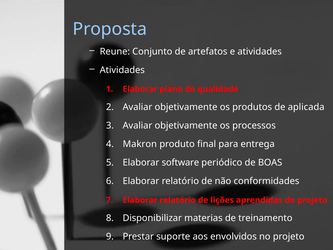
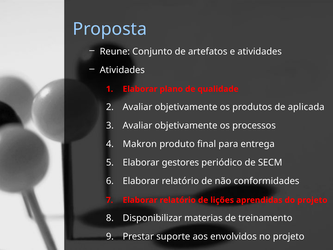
software: software -> gestores
BOAS: BOAS -> SECM
